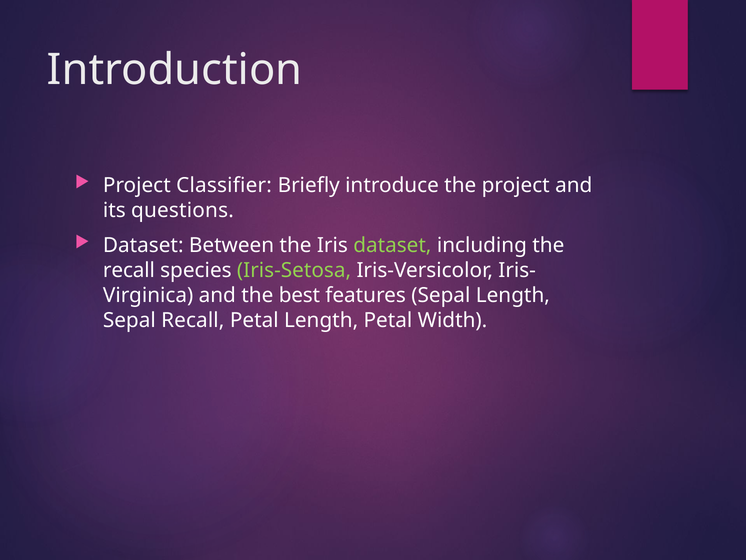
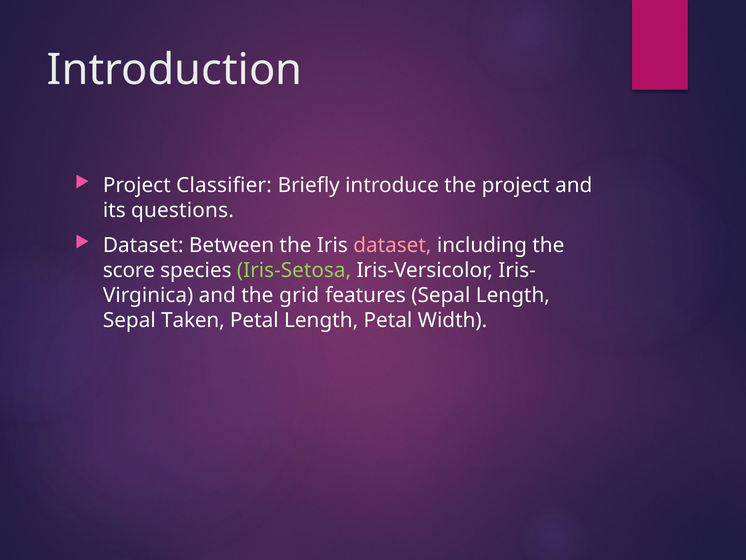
dataset at (392, 245) colour: light green -> pink
recall at (129, 270): recall -> score
best: best -> grid
Sepal Recall: Recall -> Taken
